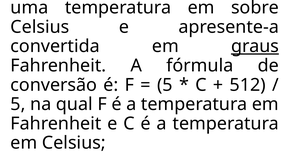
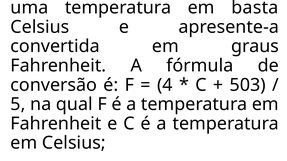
sobre: sobre -> basta
graus underline: present -> none
5 at (165, 85): 5 -> 4
512: 512 -> 503
